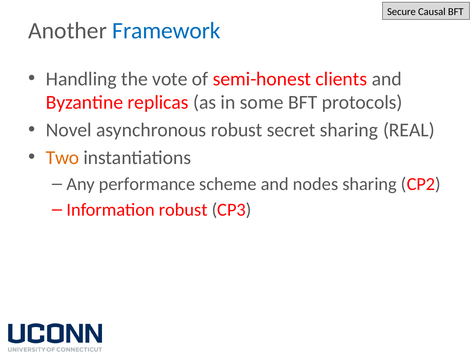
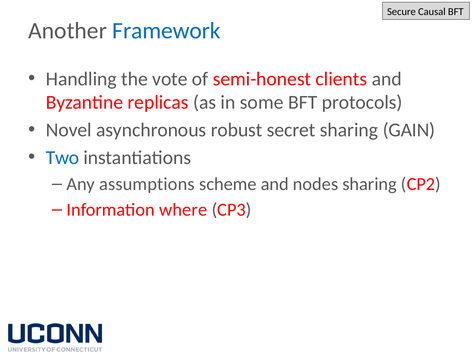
REAL: REAL -> GAIN
Two colour: orange -> blue
performance: performance -> assumptions
Information robust: robust -> where
